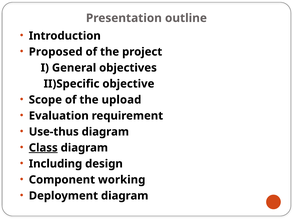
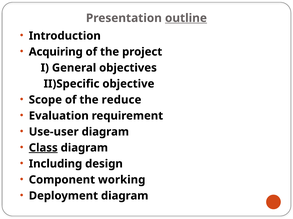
outline underline: none -> present
Proposed: Proposed -> Acquiring
upload: upload -> reduce
Use-thus: Use-thus -> Use-user
